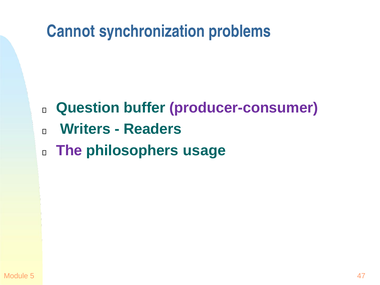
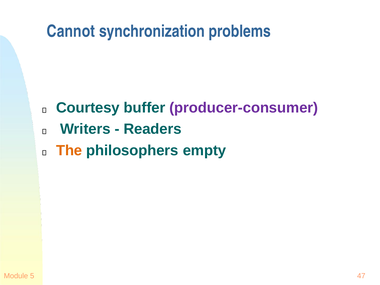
Question: Question -> Courtesy
The colour: purple -> orange
usage: usage -> empty
